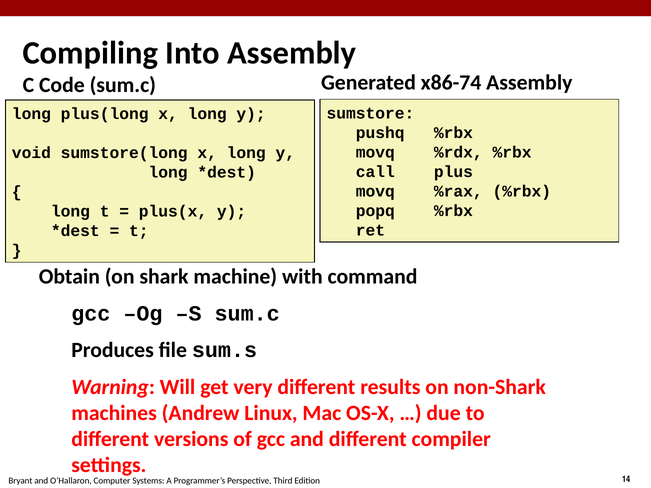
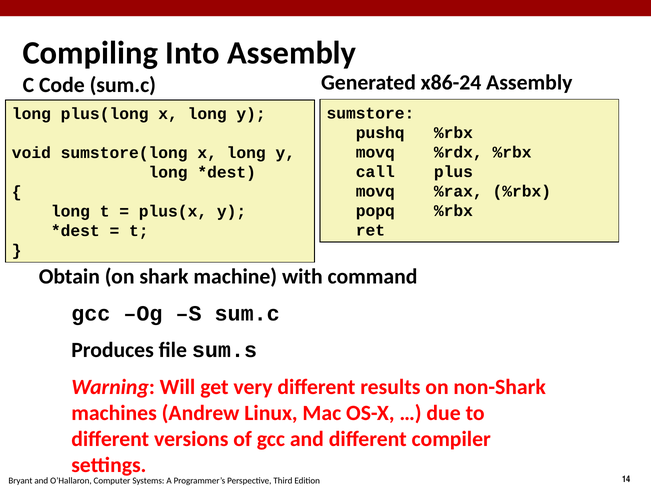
x86-74: x86-74 -> x86-24
